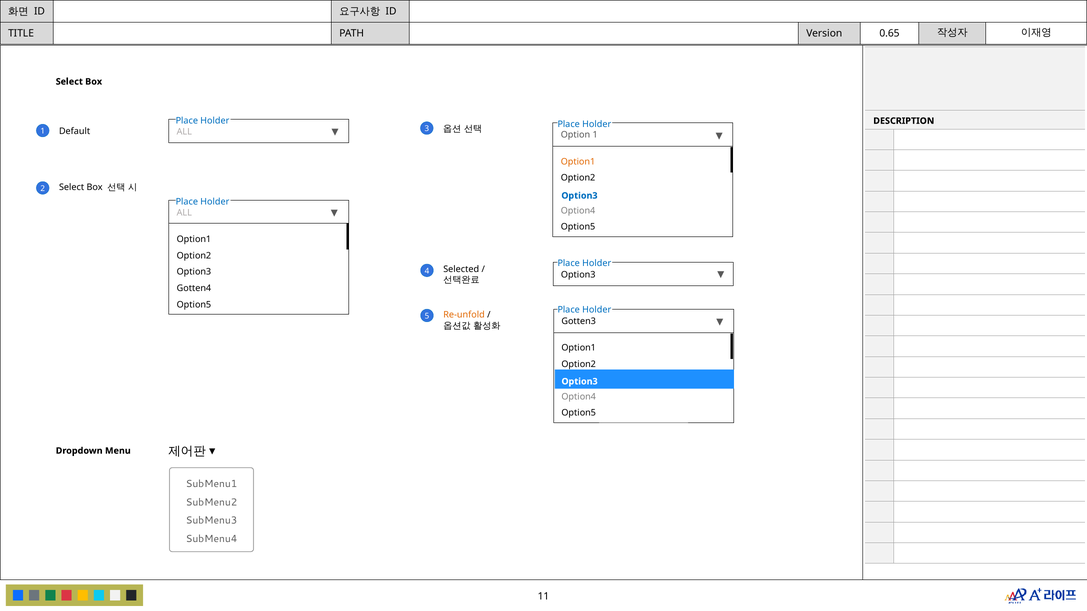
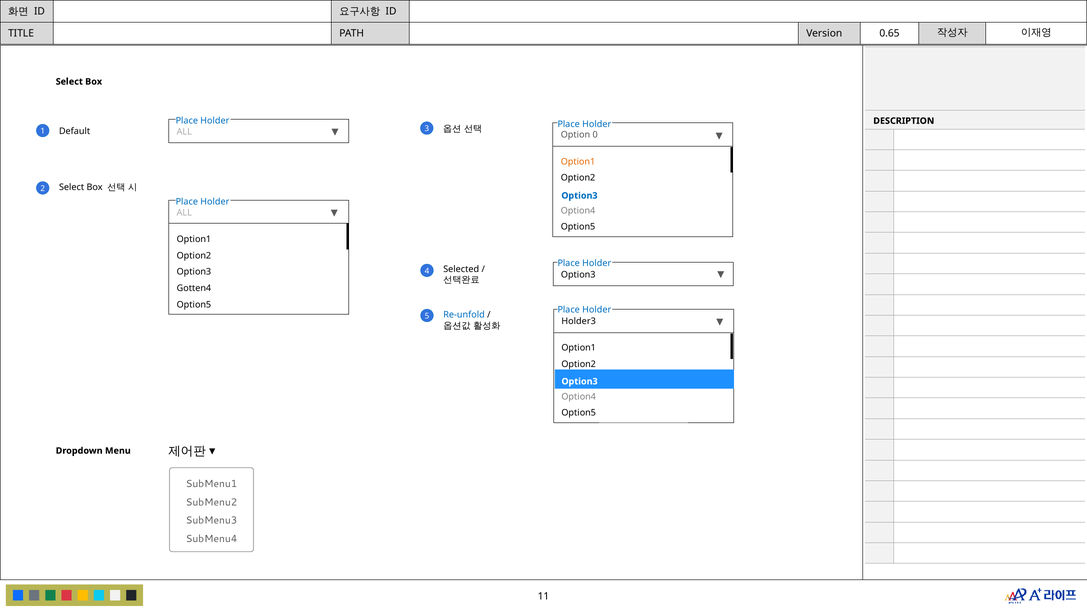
Option 1: 1 -> 0
Re-unfold colour: orange -> blue
Gotten3: Gotten3 -> Holder3
